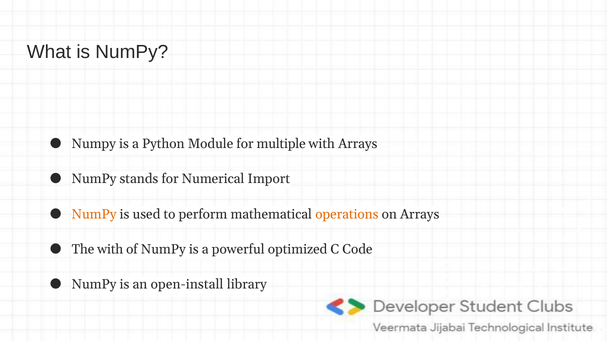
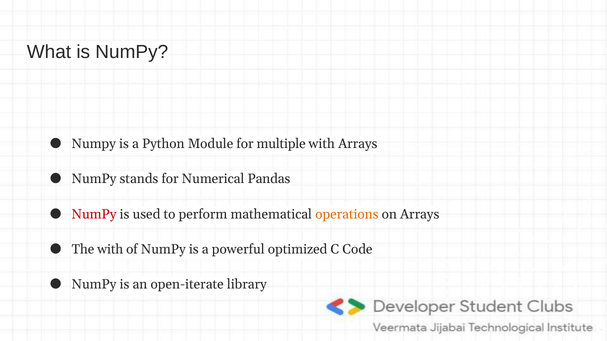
Import: Import -> Pandas
NumPy at (94, 214) colour: orange -> red
open-install: open-install -> open-iterate
